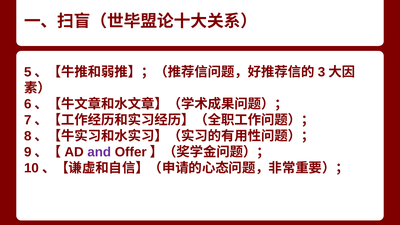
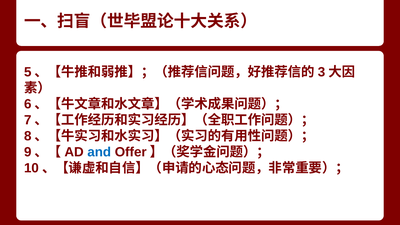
and colour: purple -> blue
